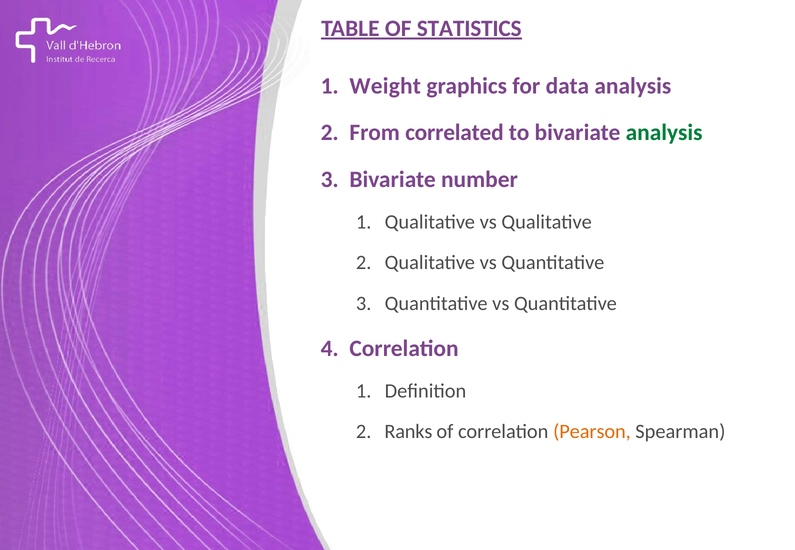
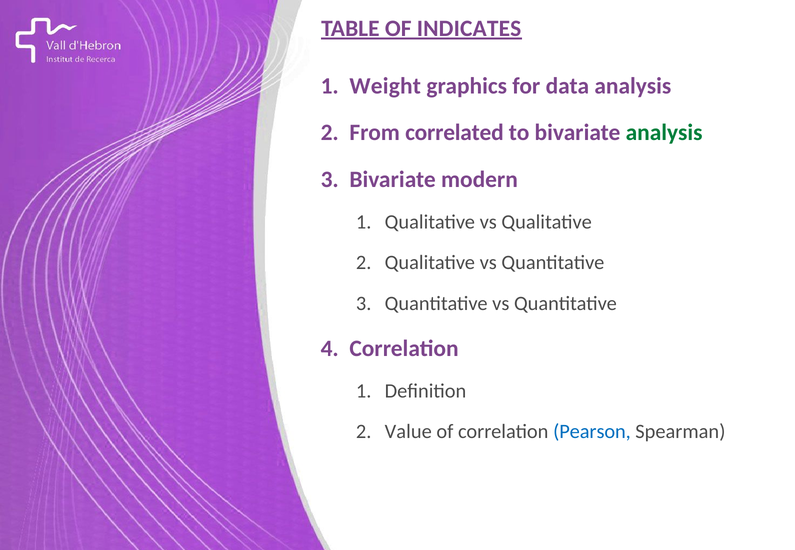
STATISTICS: STATISTICS -> INDICATES
number: number -> modern
Ranks: Ranks -> Value
Pearson colour: orange -> blue
